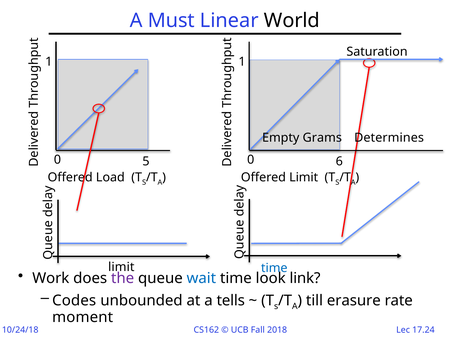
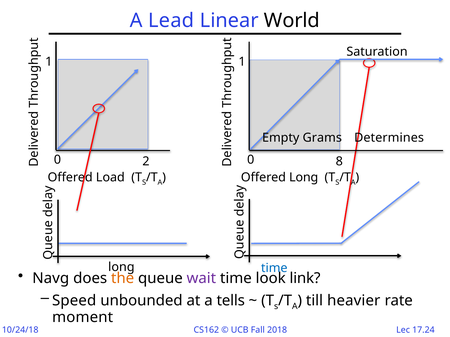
Must: Must -> Lead
5: 5 -> 2
6: 6 -> 8
Offered Limit: Limit -> Long
limit at (121, 267): limit -> long
Work: Work -> Navg
the colour: purple -> orange
wait colour: blue -> purple
Codes: Codes -> Speed
erasure: erasure -> heavier
